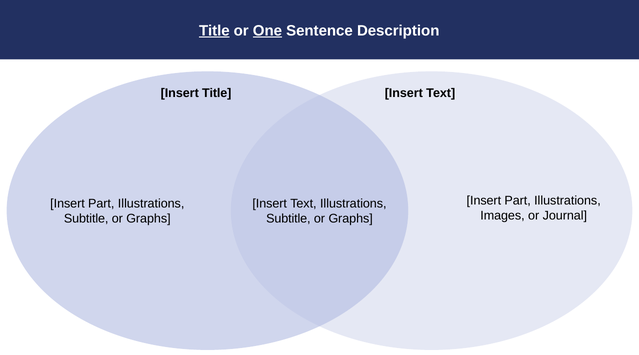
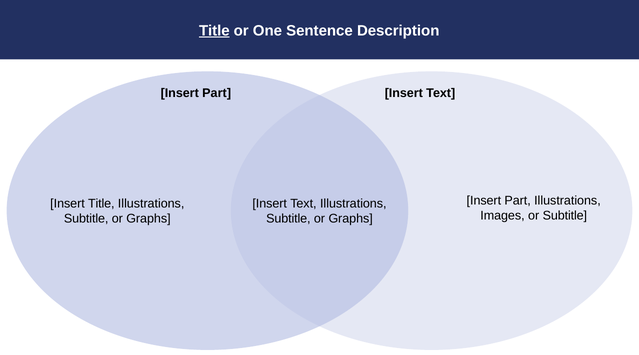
One underline: present -> none
Title at (217, 93): Title -> Part
Part at (101, 204): Part -> Title
or Journal: Journal -> Subtitle
